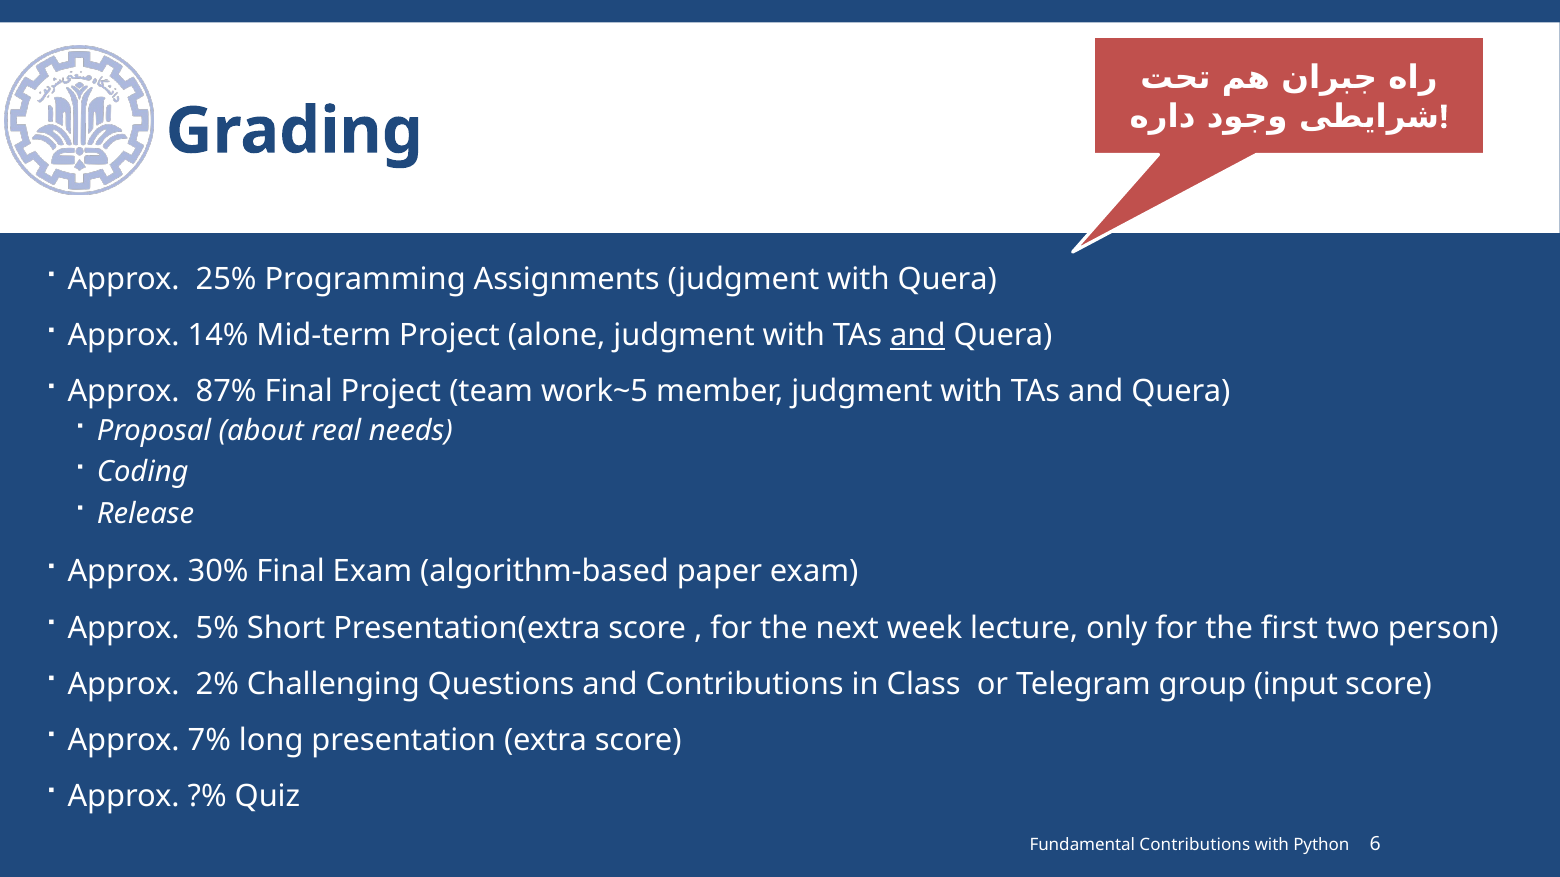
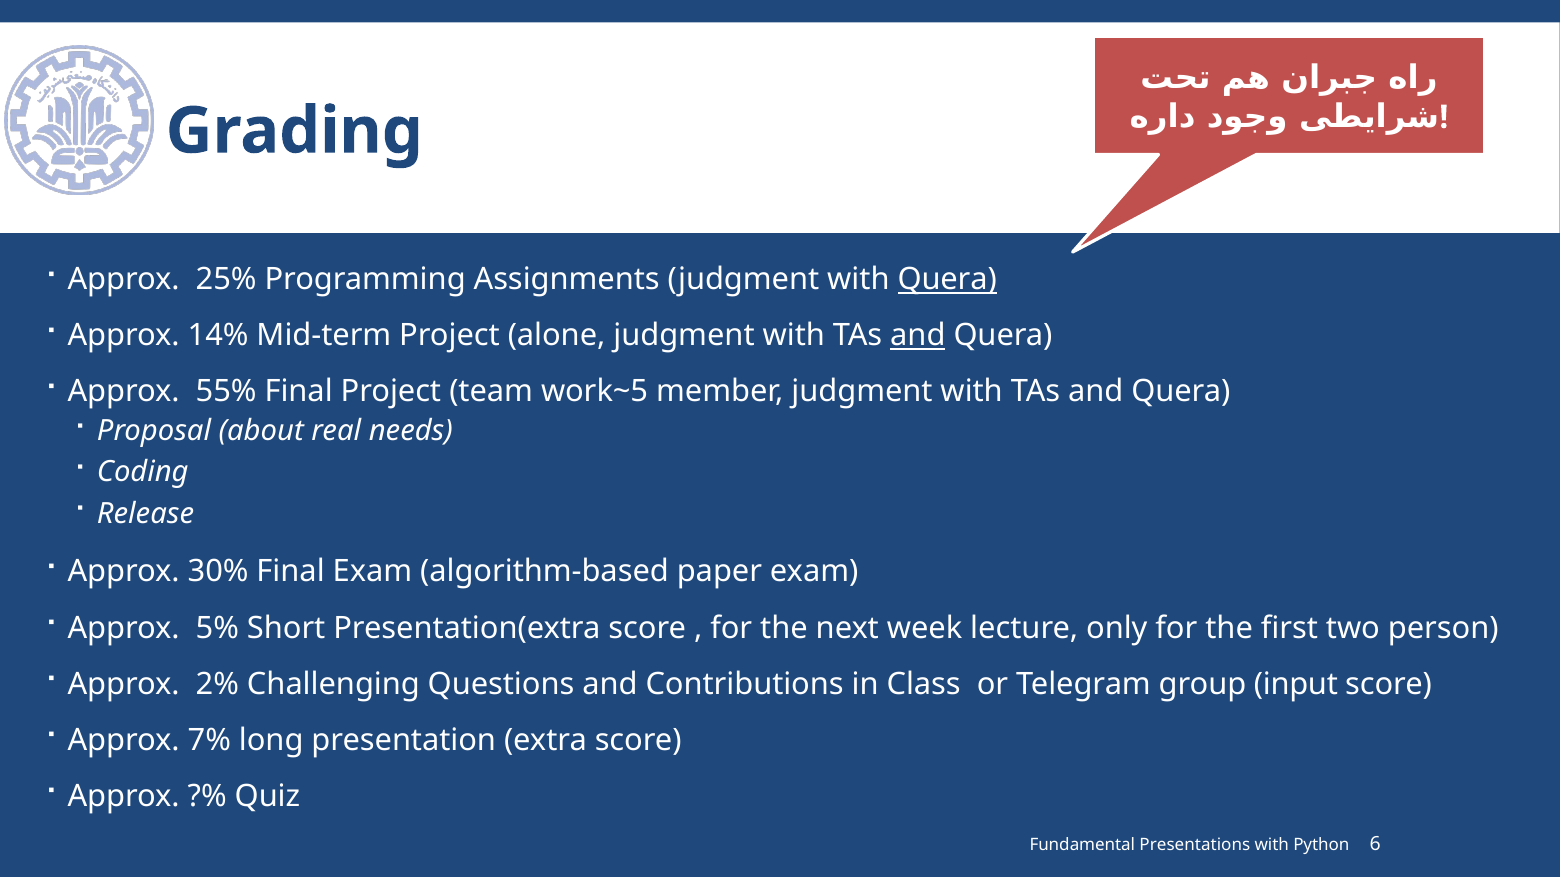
Quera at (947, 280) underline: none -> present
87%: 87% -> 55%
Fundamental Contributions: Contributions -> Presentations
